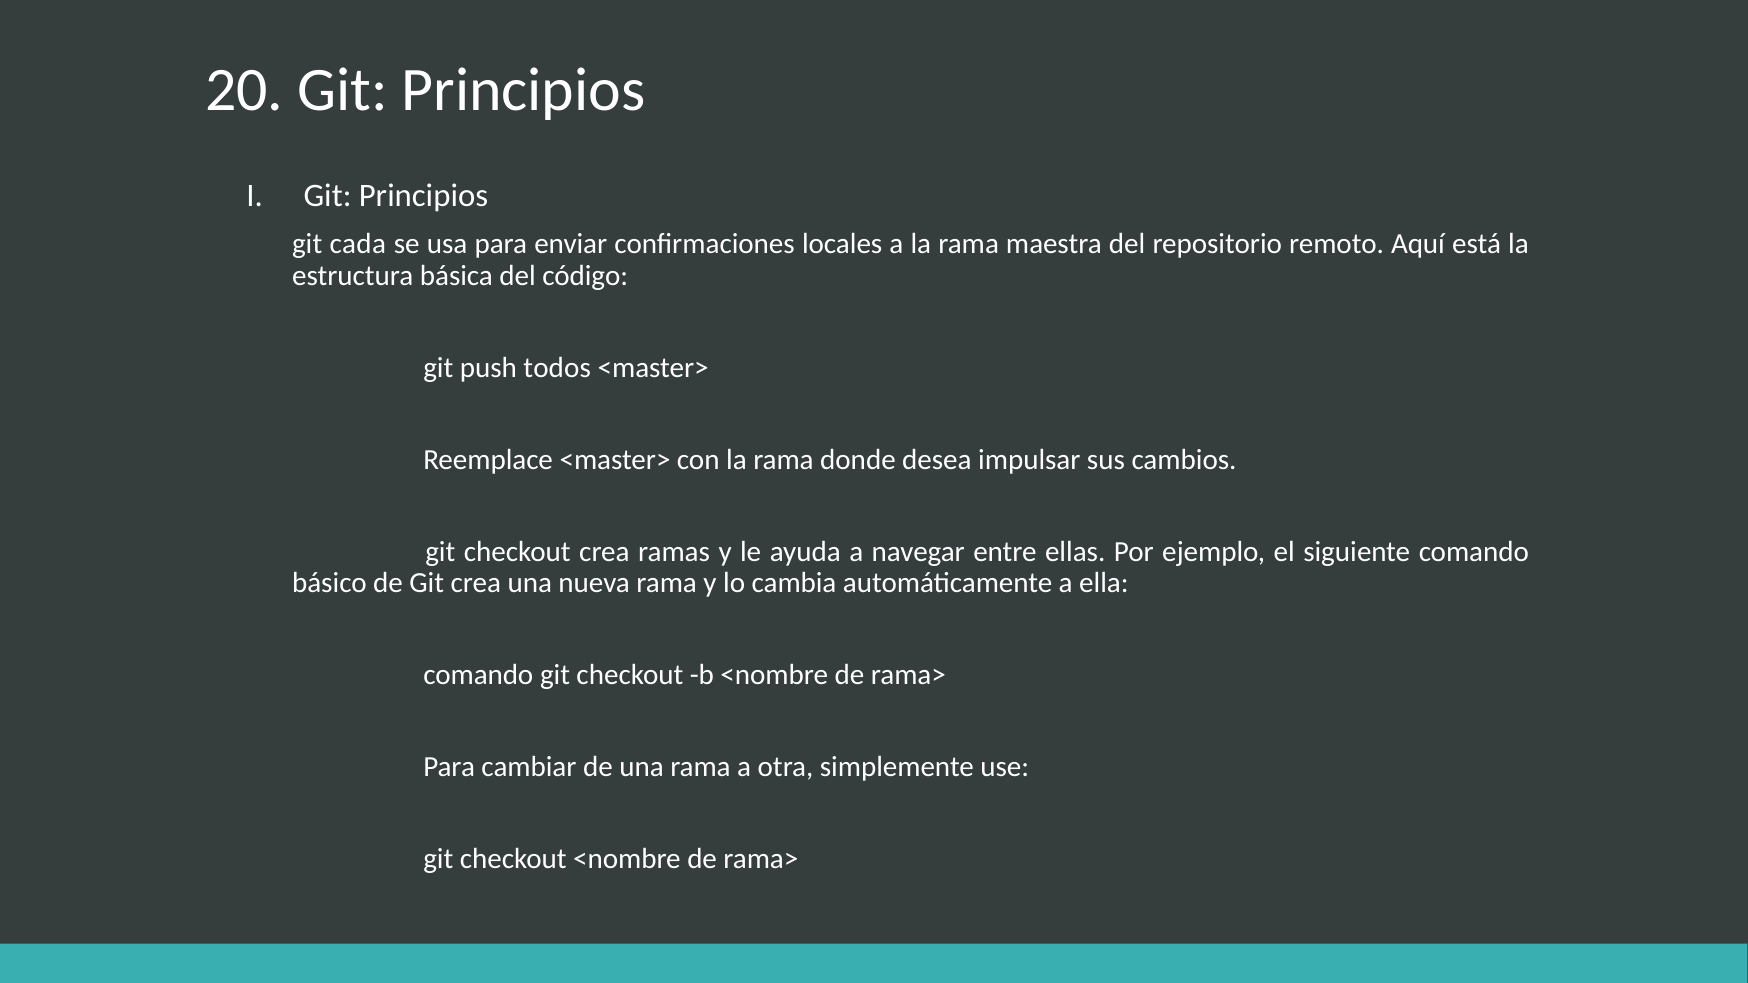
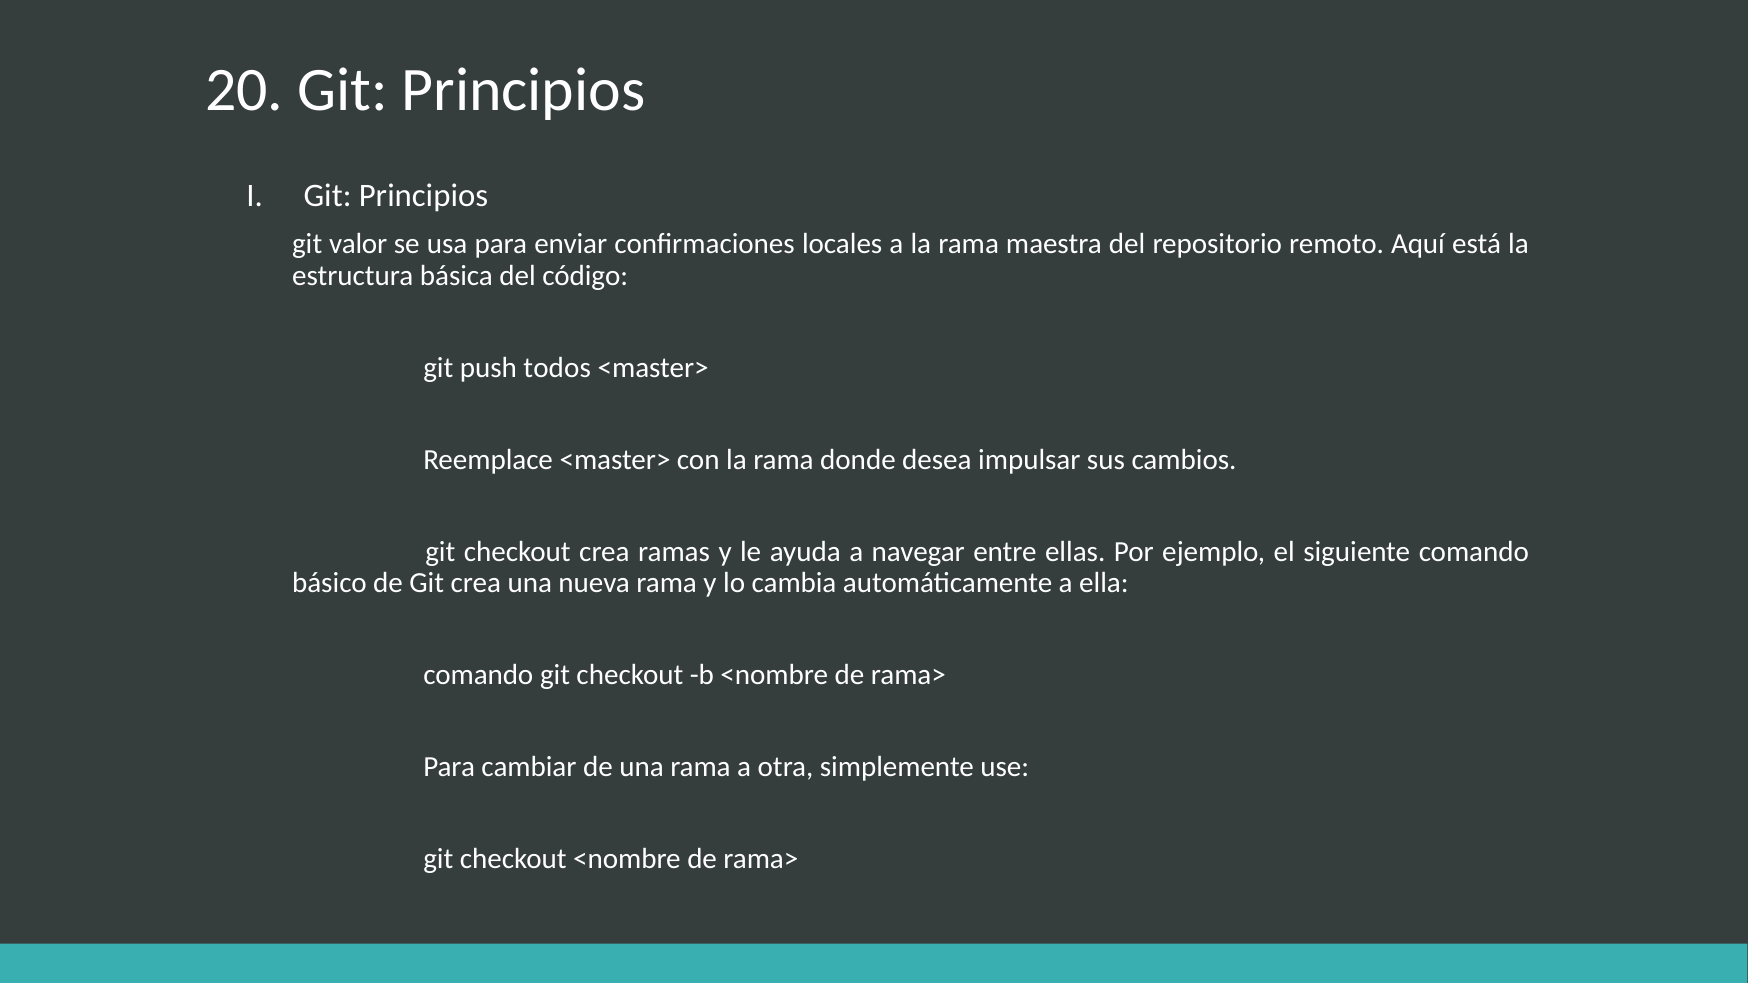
cada: cada -> valor
